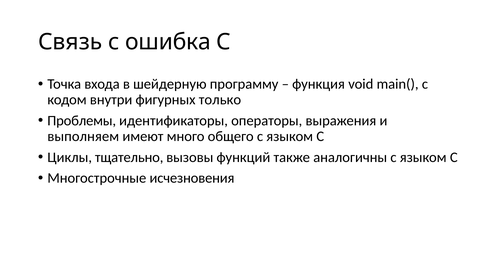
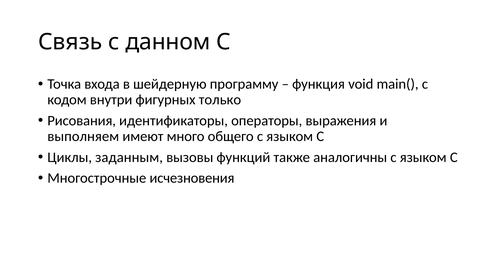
ошибка: ошибка -> данном
Проблемы: Проблемы -> Рисования
тщательно: тщательно -> заданным
